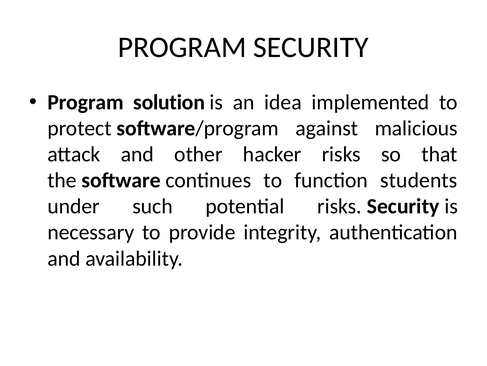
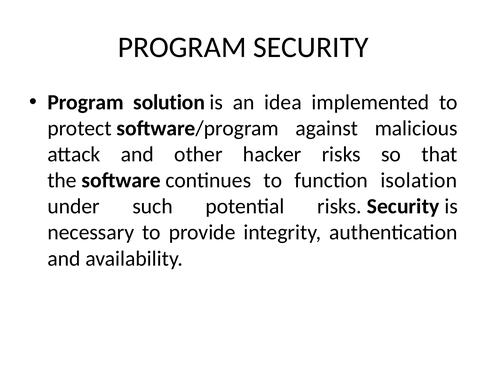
students: students -> isolation
